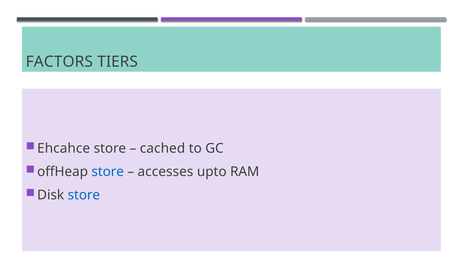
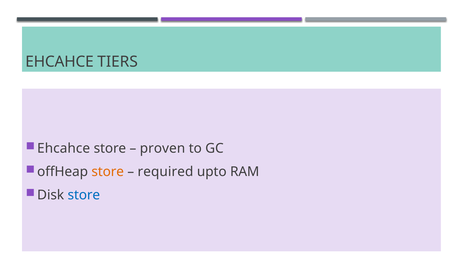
FACTORS at (59, 62): FACTORS -> EHCAHCE
cached: cached -> proven
store at (108, 172) colour: blue -> orange
accesses: accesses -> required
